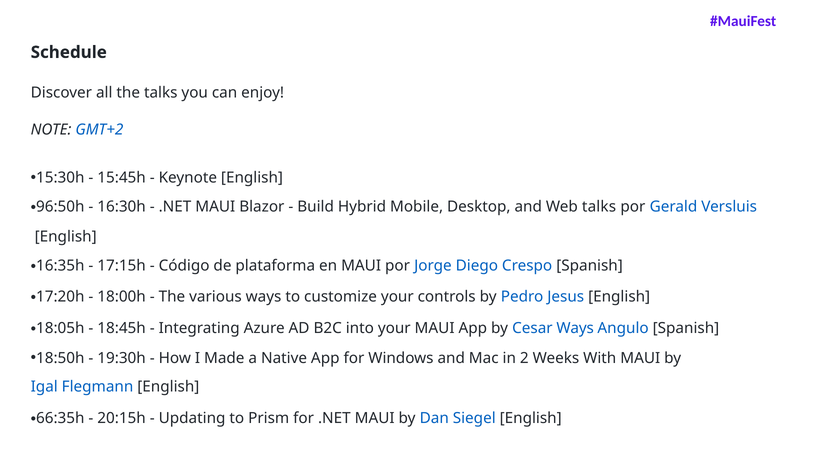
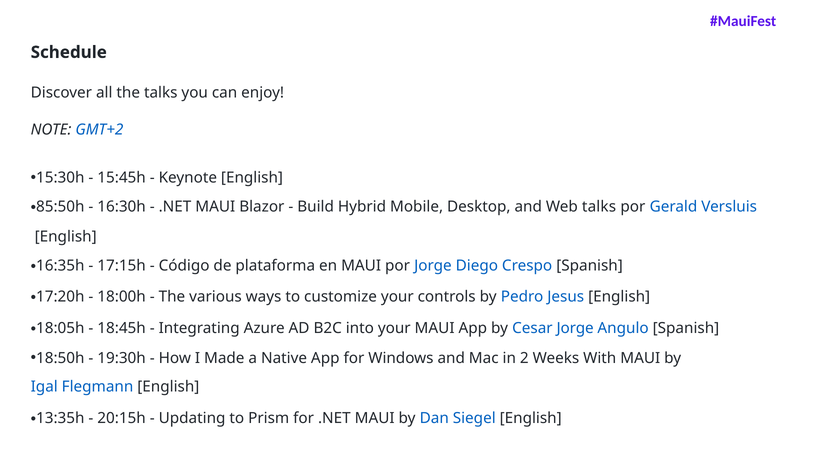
96:50h: 96:50h -> 85:50h
Cesar Ways: Ways -> Jorge
66:35h: 66:35h -> 13:35h
